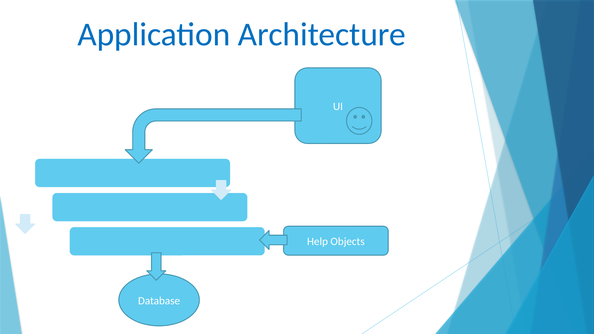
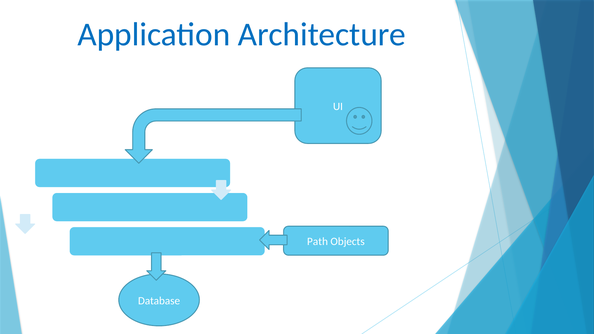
Help: Help -> Path
